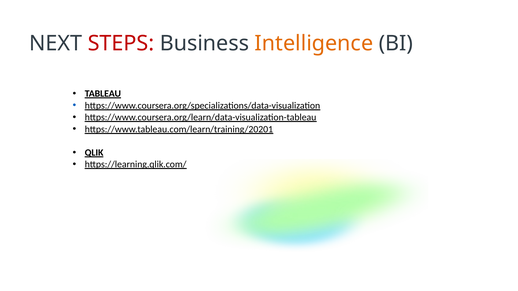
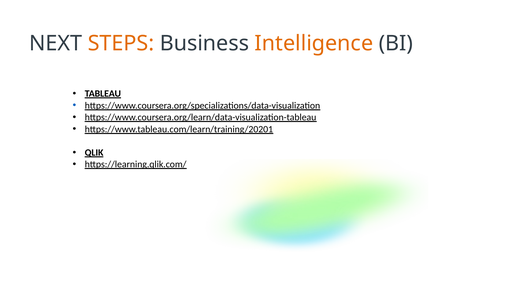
STEPS colour: red -> orange
